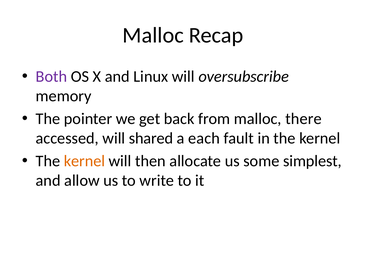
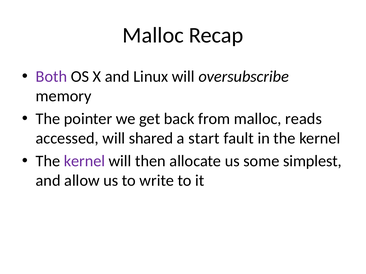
there: there -> reads
each: each -> start
kernel at (84, 161) colour: orange -> purple
